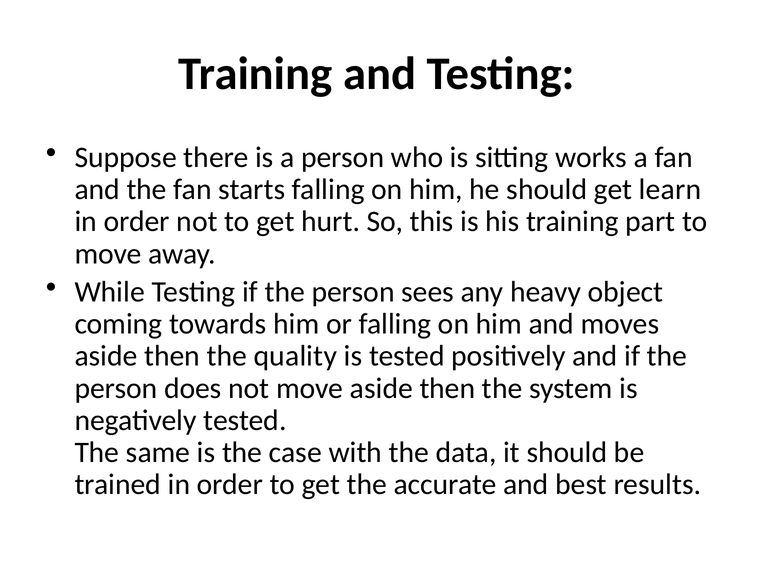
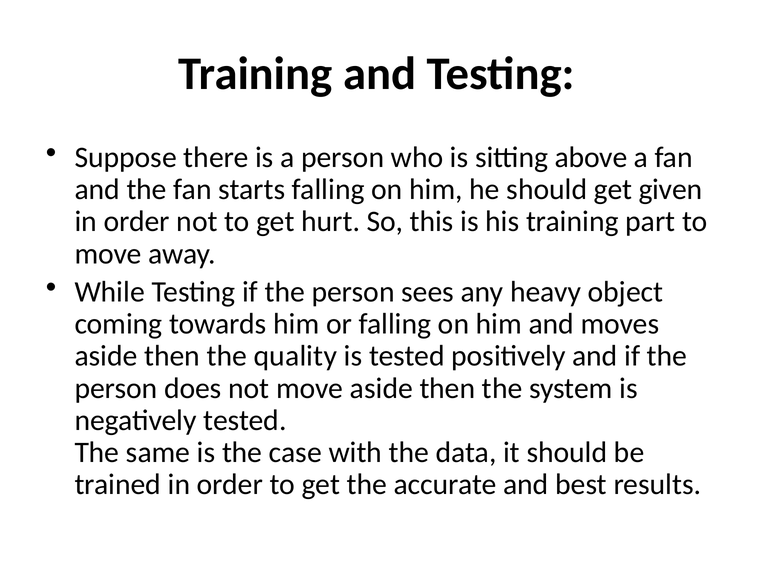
works: works -> above
learn: learn -> given
